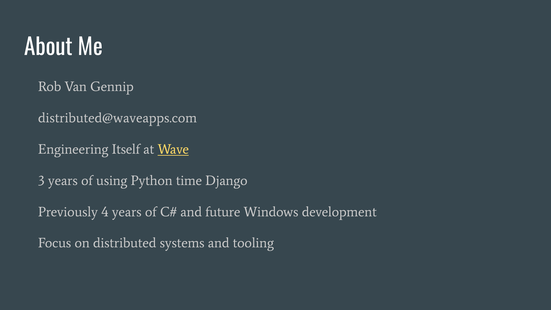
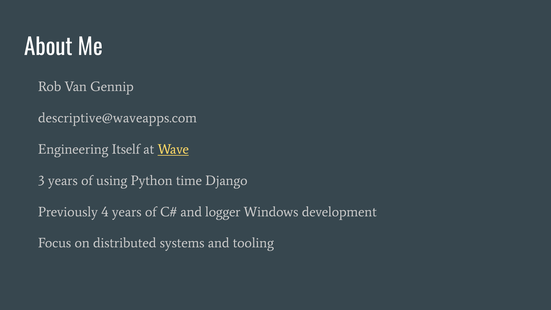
distributed@waveapps.com: distributed@waveapps.com -> descriptive@waveapps.com
future: future -> logger
